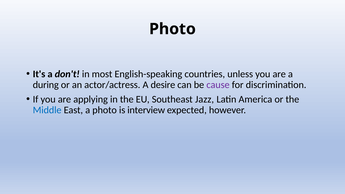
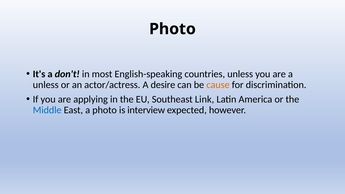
during at (46, 85): during -> unless
cause colour: purple -> orange
Jazz: Jazz -> Link
